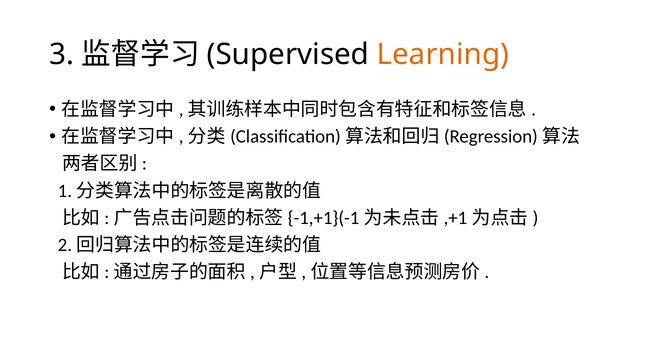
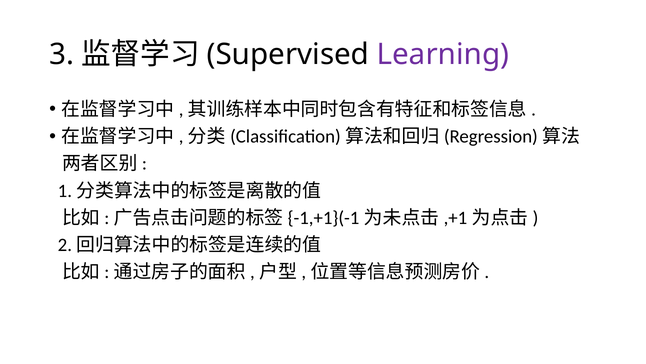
Learning colour: orange -> purple
